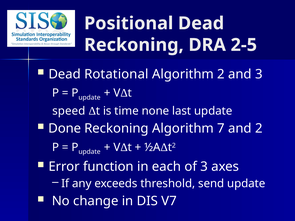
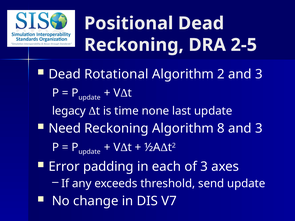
speed: speed -> legacy
Done: Done -> Need
7: 7 -> 8
2 at (259, 129): 2 -> 3
function: function -> padding
